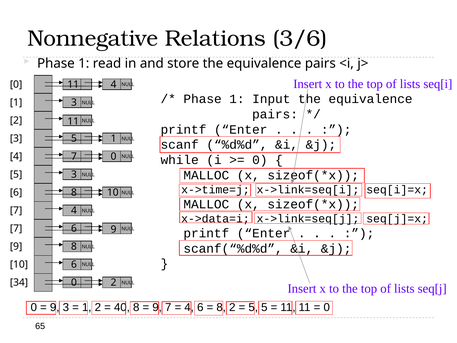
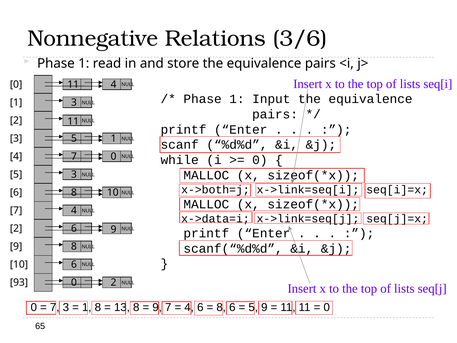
x->time=j: x->time=j -> x->both=j
7 at (16, 228): 7 -> 2
34: 34 -> 93
9 at (55, 307): 9 -> 7
1 2: 2 -> 8
40: 40 -> 13
2 at (232, 307): 2 -> 6
5 5: 5 -> 9
